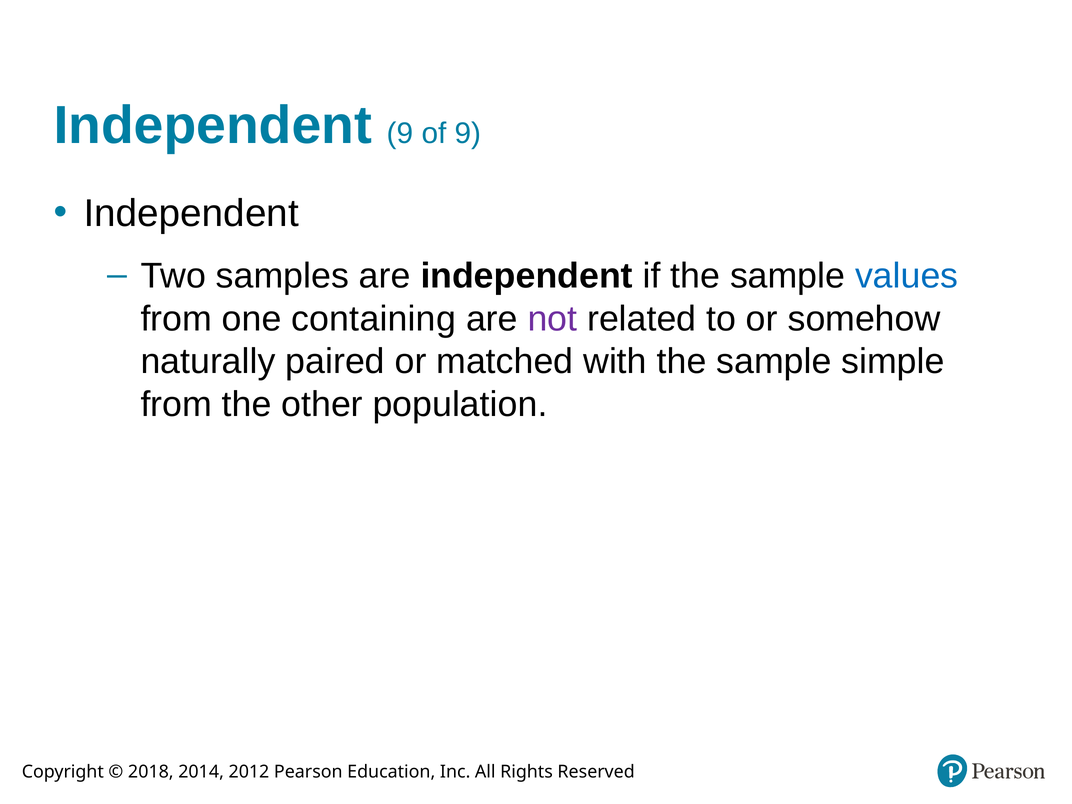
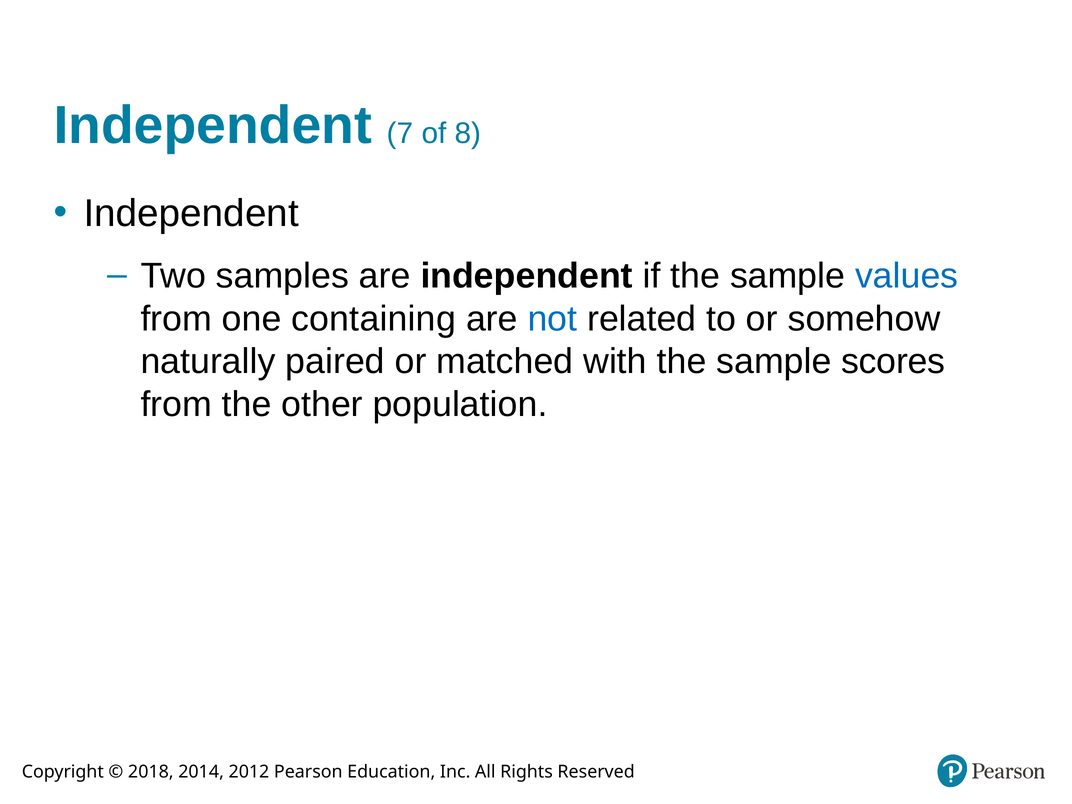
Independent 9: 9 -> 7
of 9: 9 -> 8
not colour: purple -> blue
simple: simple -> scores
